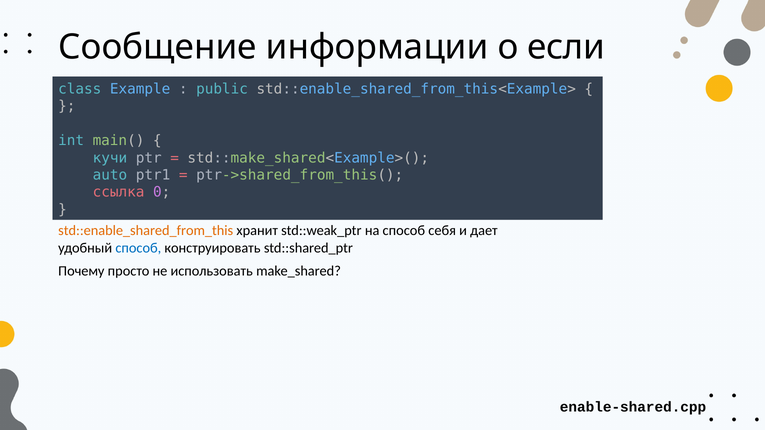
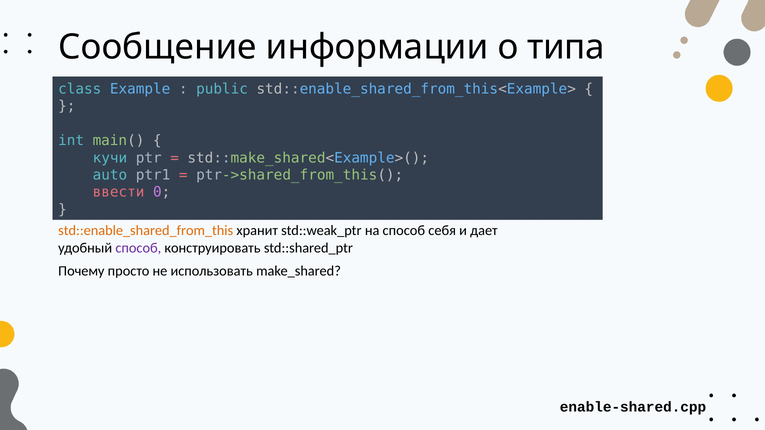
если: если -> типа
ссылка: ссылка -> ввести
способ at (138, 248) colour: blue -> purple
